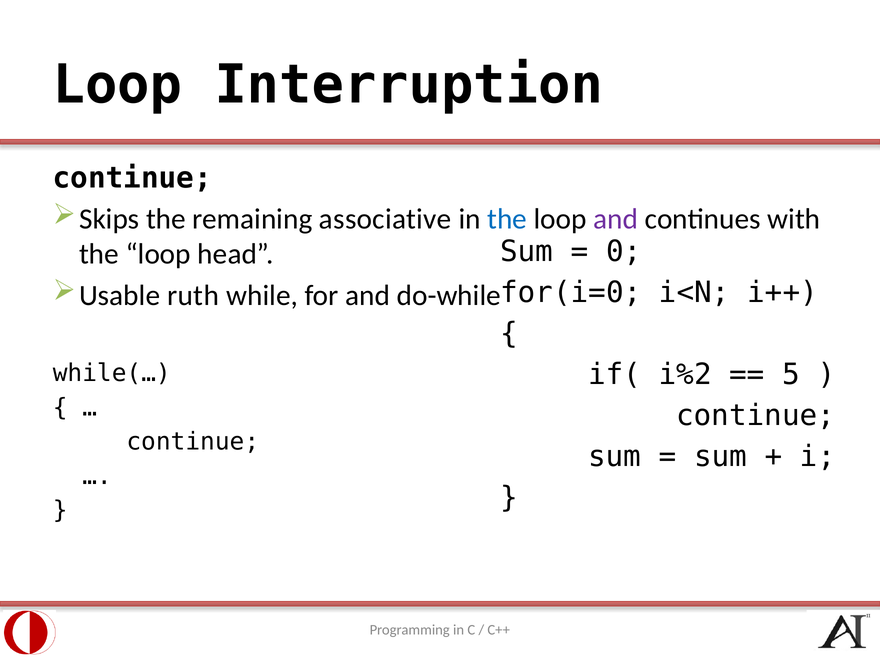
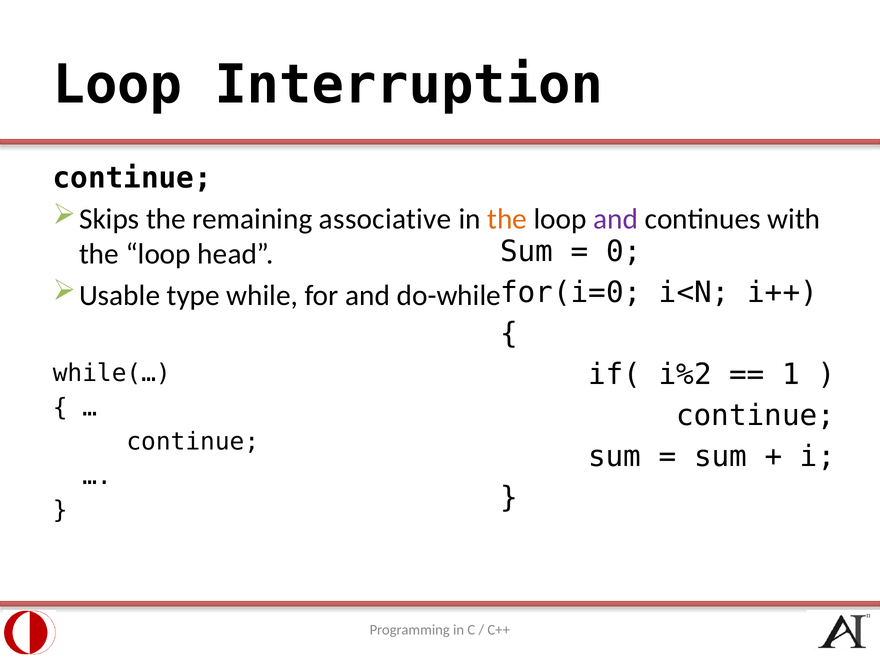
the at (507, 219) colour: blue -> orange
ruth: ruth -> type
5: 5 -> 1
